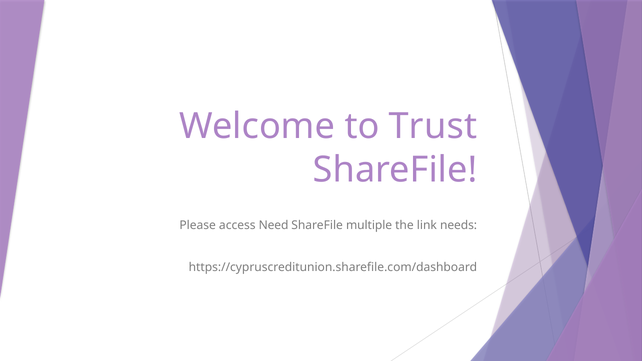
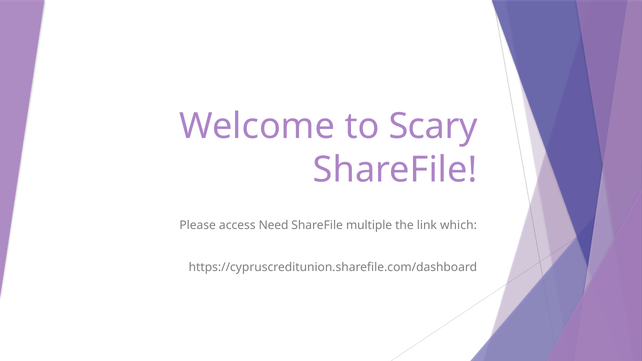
Trust: Trust -> Scary
needs: needs -> which
